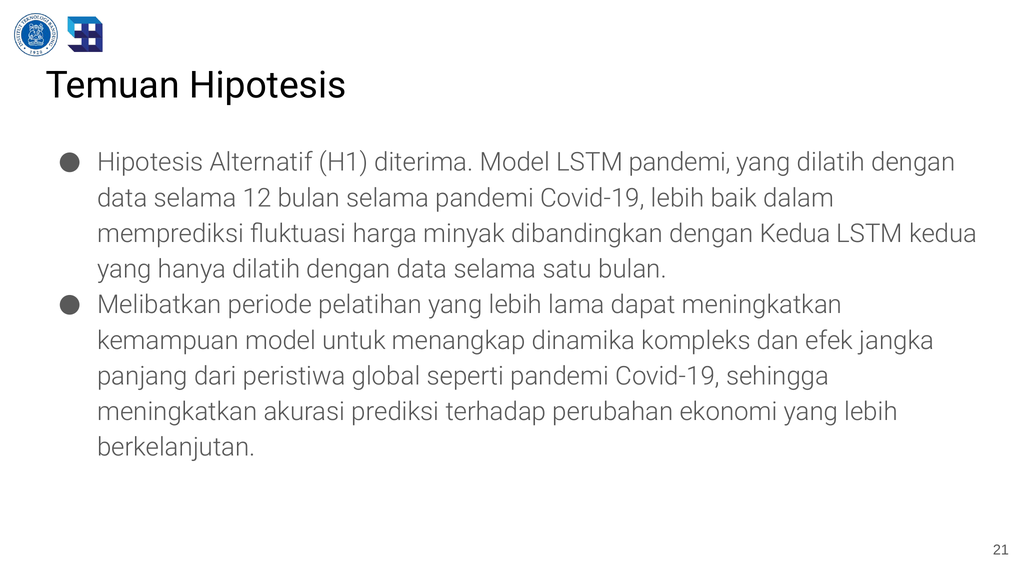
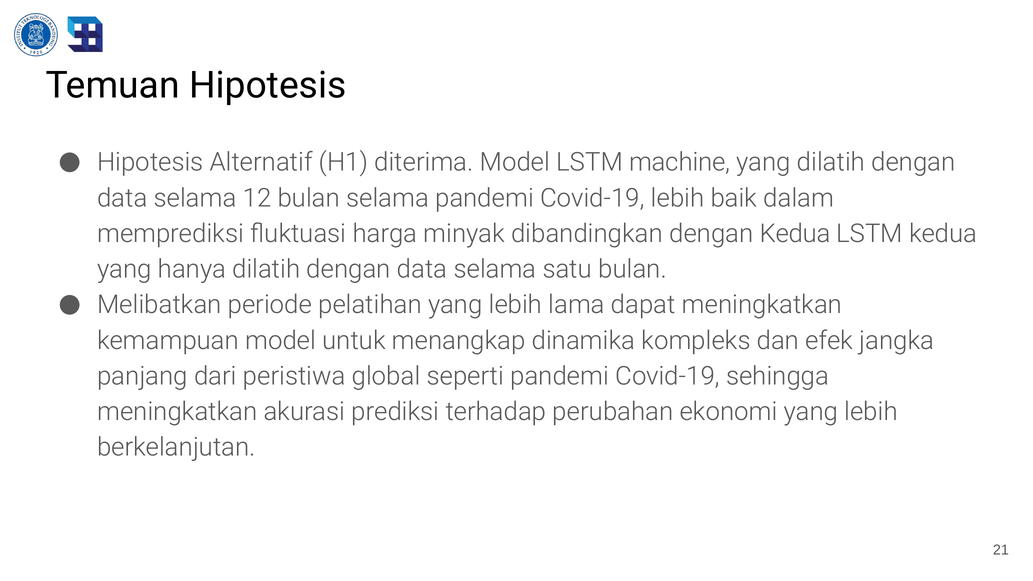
LSTM pandemi: pandemi -> machine
